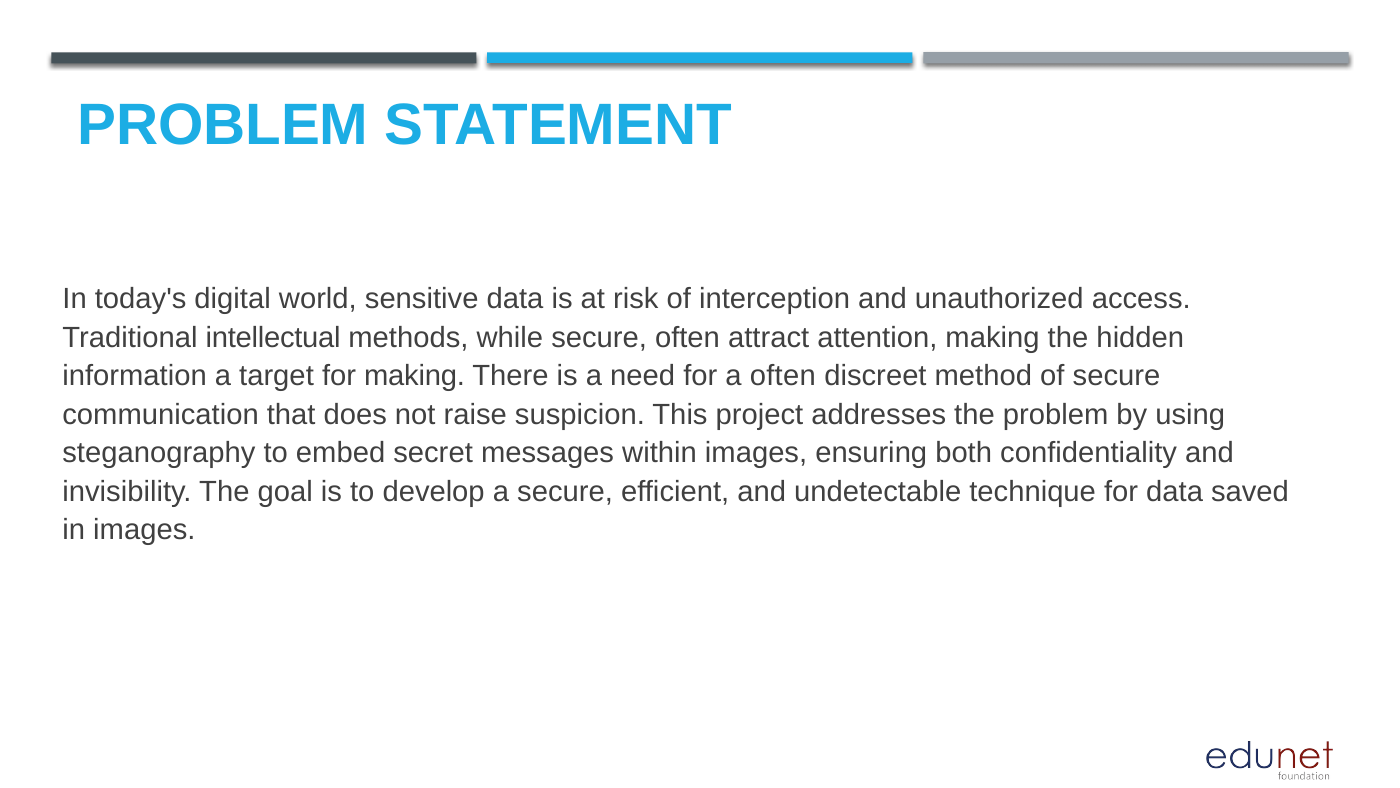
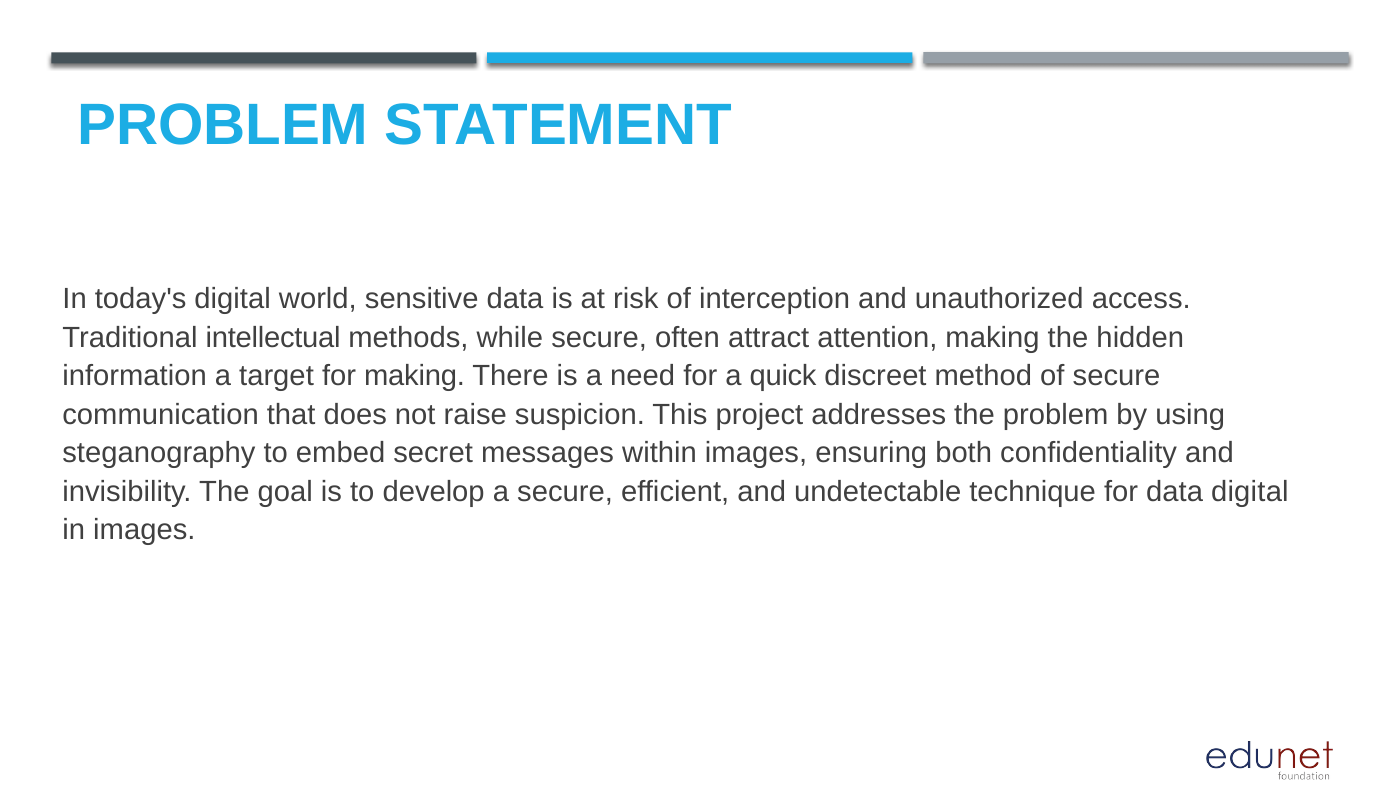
a often: often -> quick
data saved: saved -> digital
